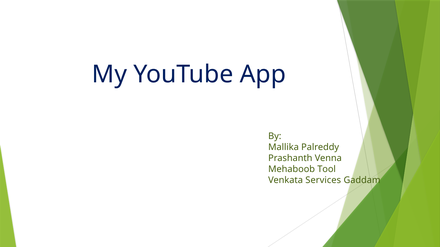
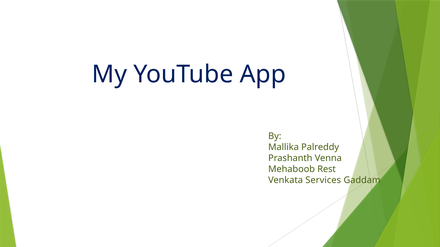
Tool: Tool -> Rest
